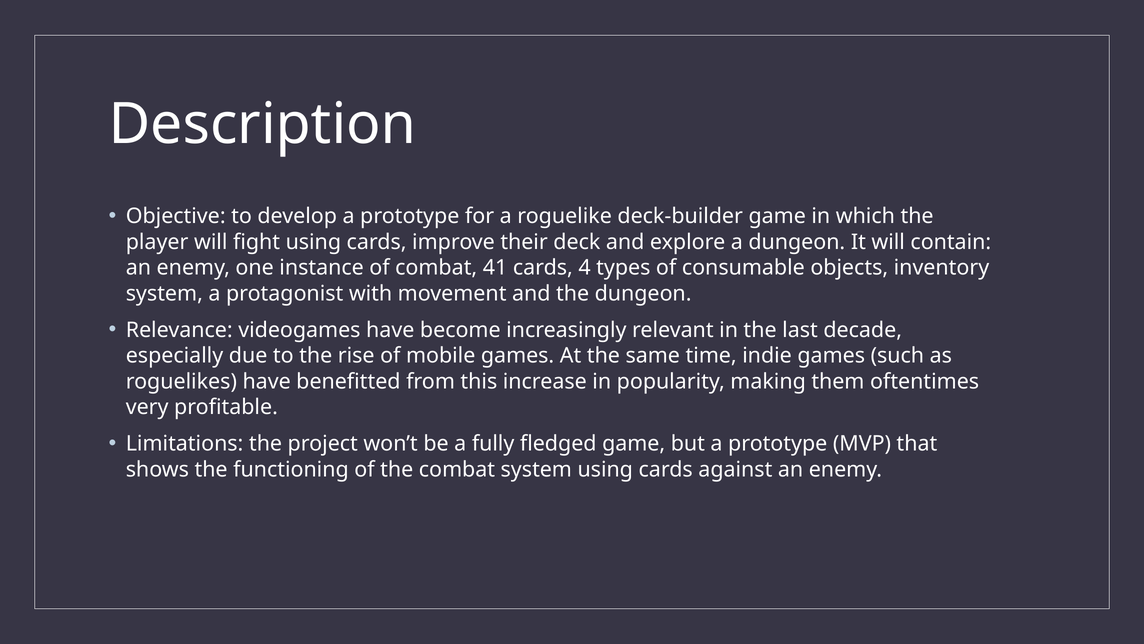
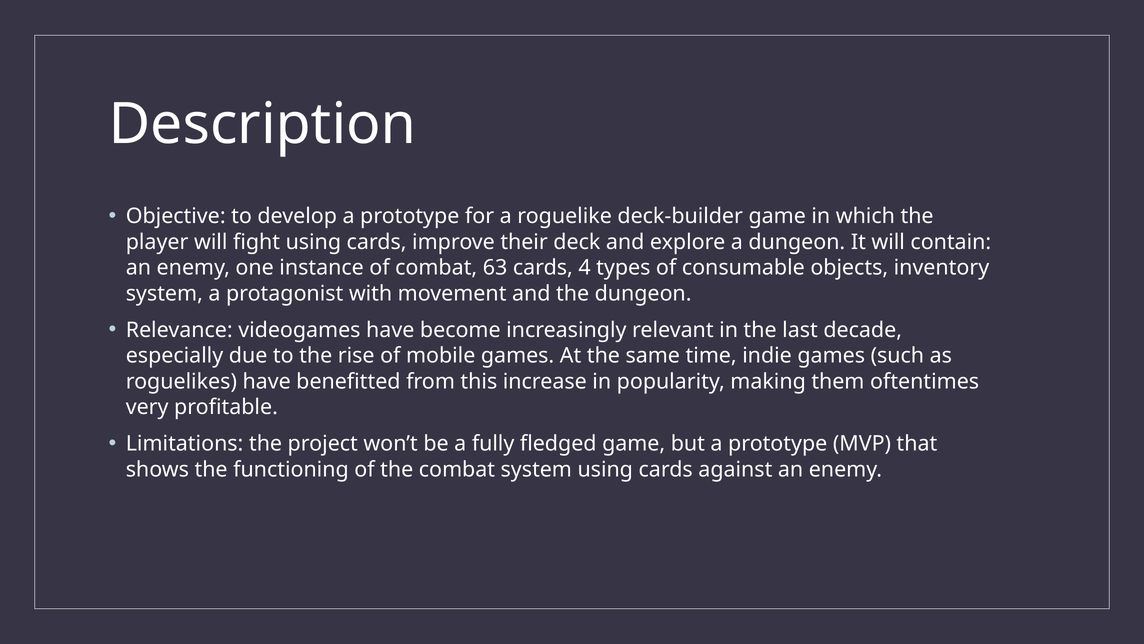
41: 41 -> 63
